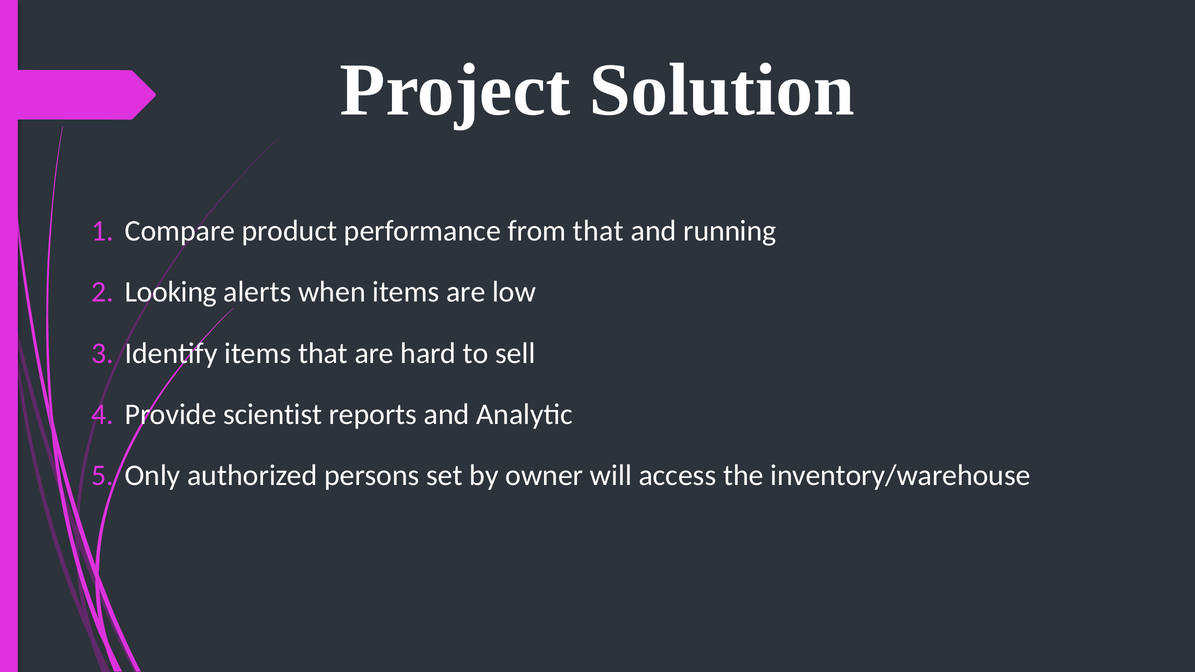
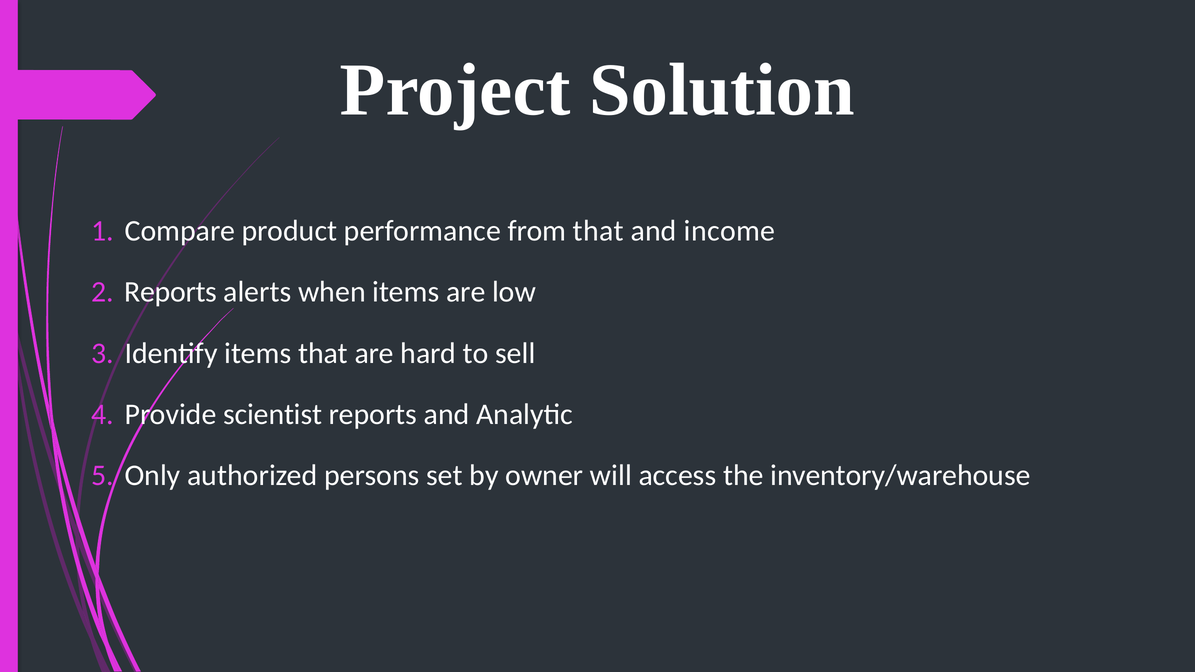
running: running -> income
Looking at (171, 292): Looking -> Reports
